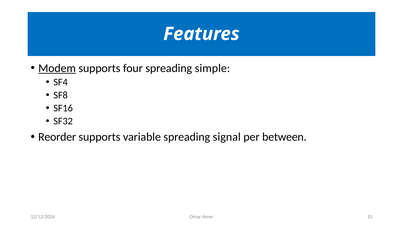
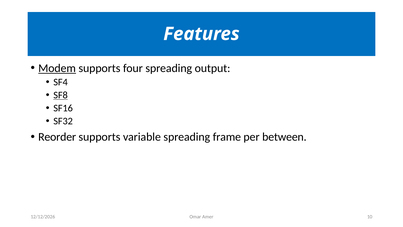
simple: simple -> output
SF8 underline: none -> present
signal: signal -> frame
